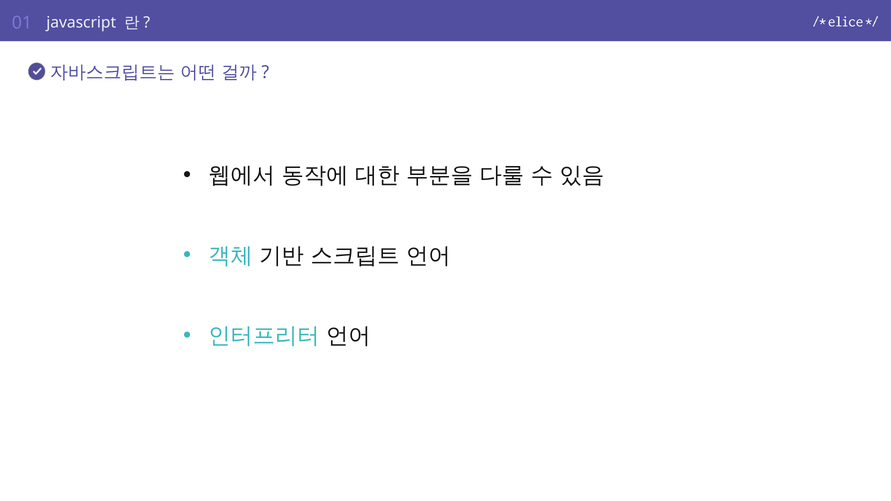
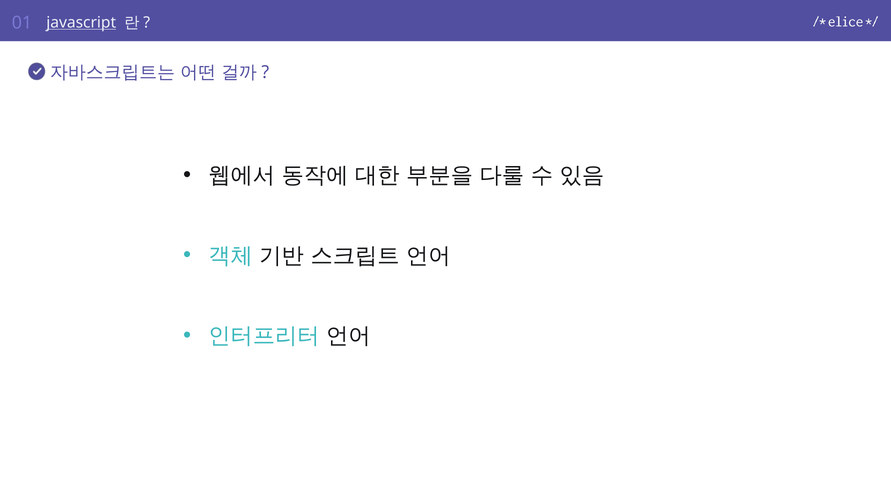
javascript underline: none -> present
